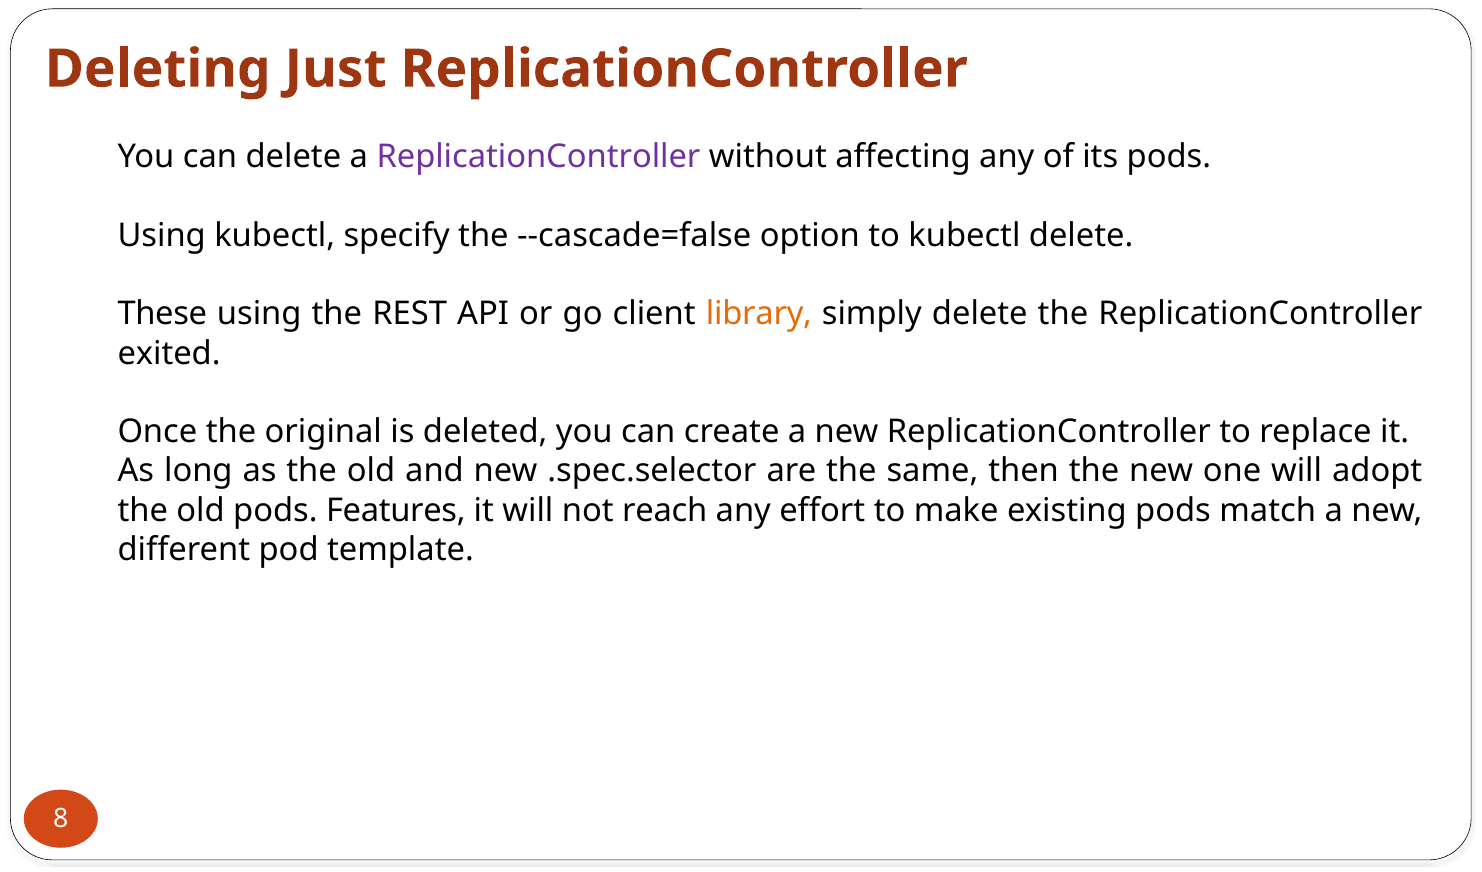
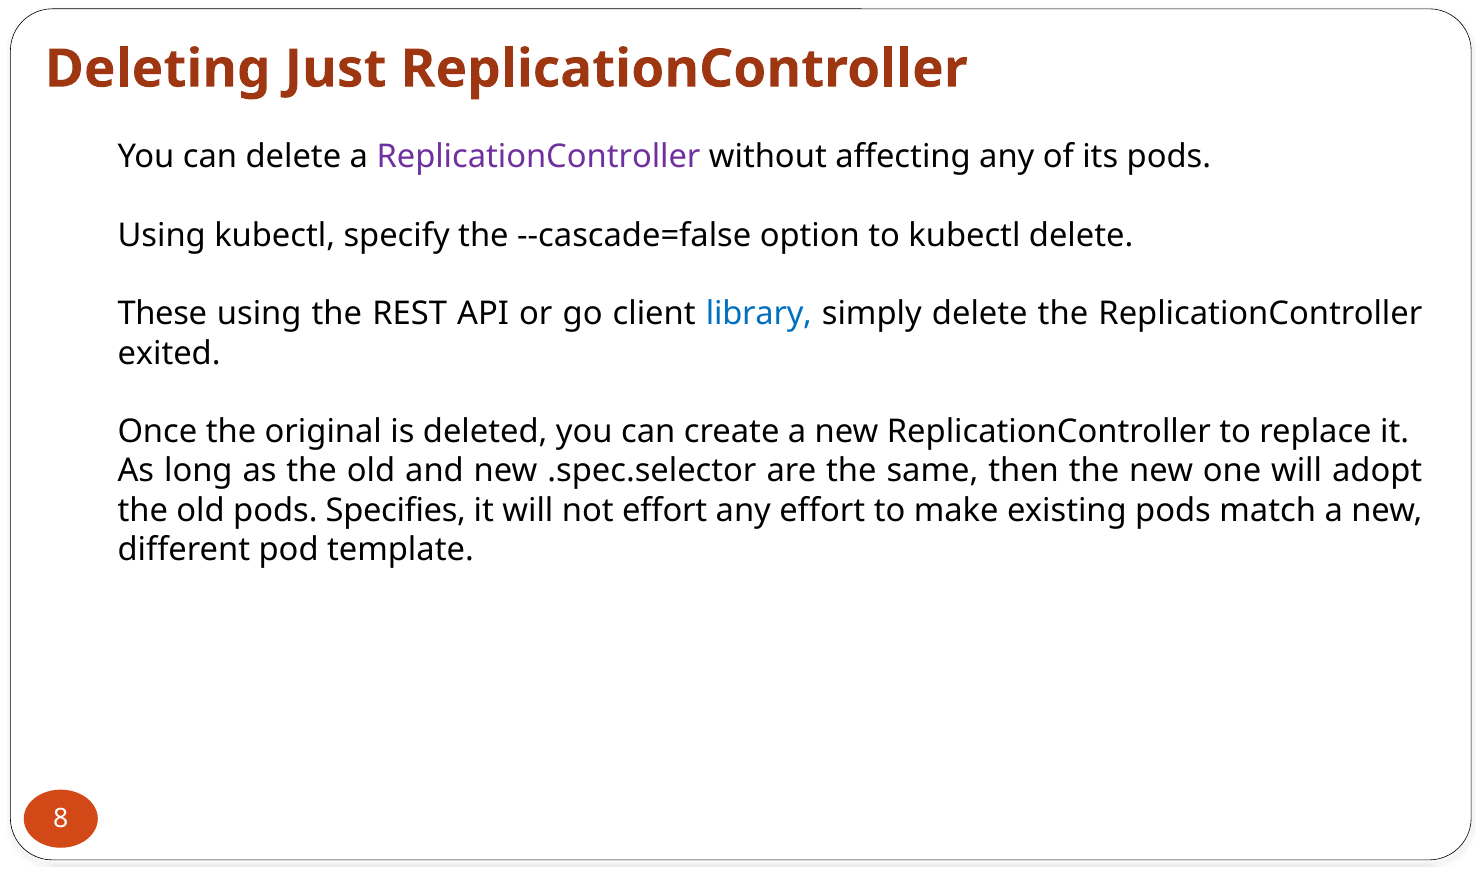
library colour: orange -> blue
Features: Features -> Specifies
not reach: reach -> effort
